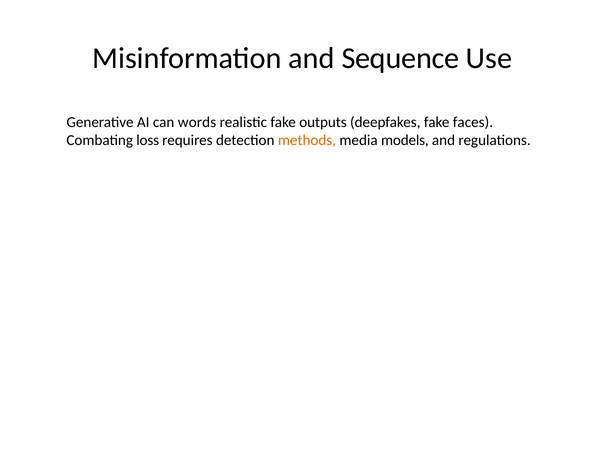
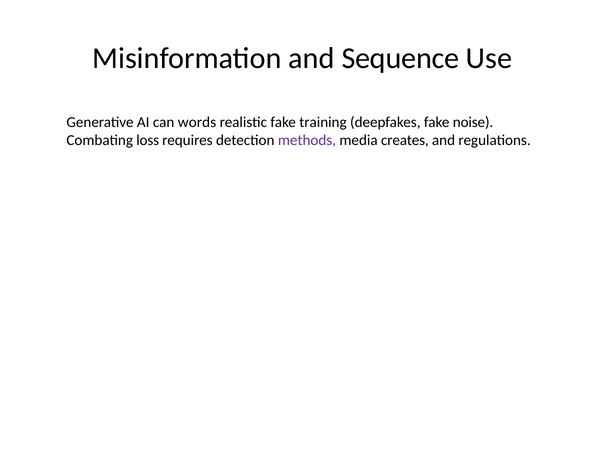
outputs: outputs -> training
faces: faces -> noise
methods colour: orange -> purple
models: models -> creates
